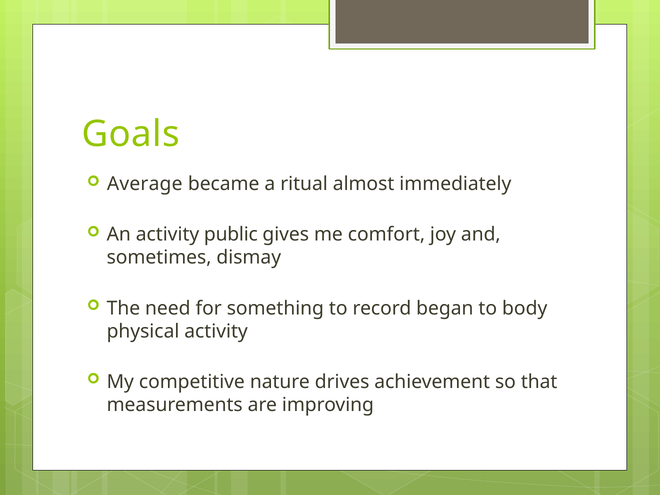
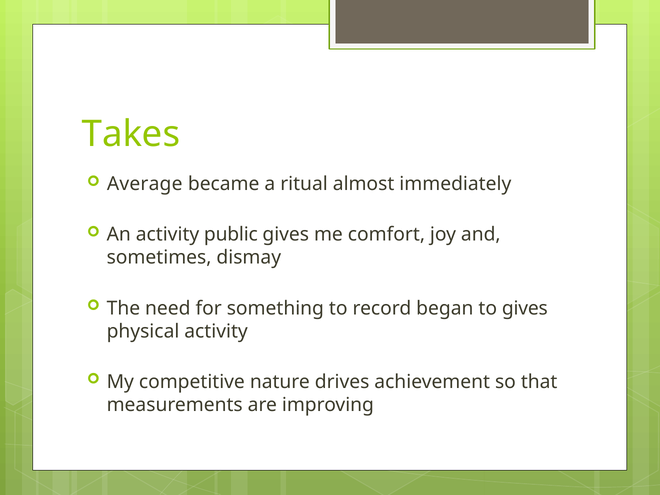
Goals: Goals -> Takes
to body: body -> gives
